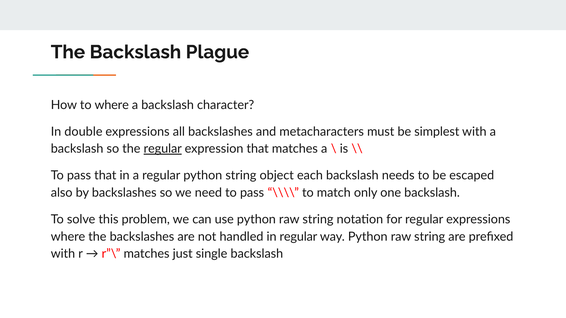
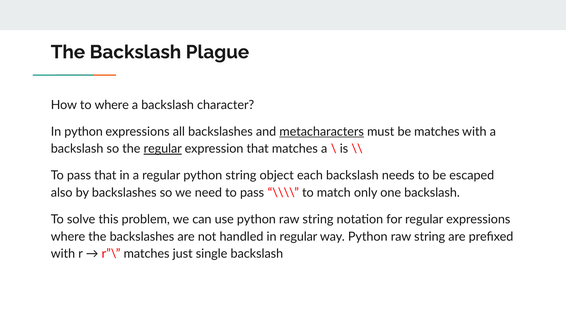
In double: double -> python
metacharacters underline: none -> present
be simplest: simplest -> matches
